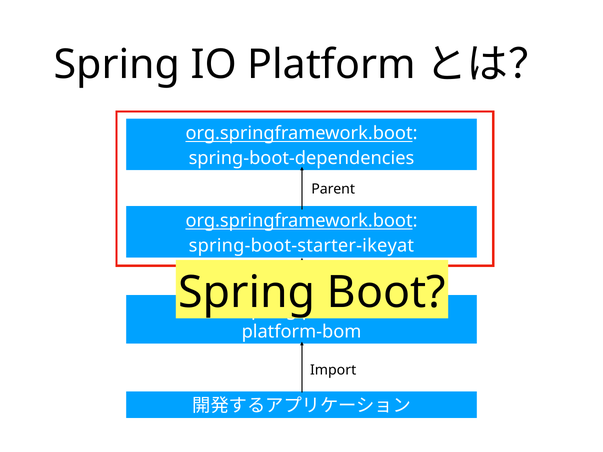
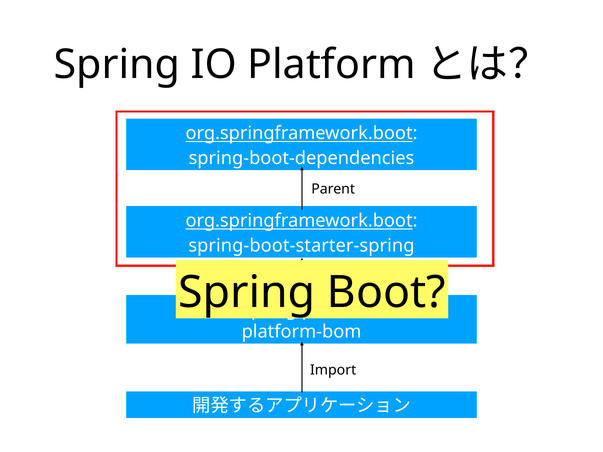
spring-boot-starter-ikeyat: spring-boot-starter-ikeyat -> spring-boot-starter-spring
